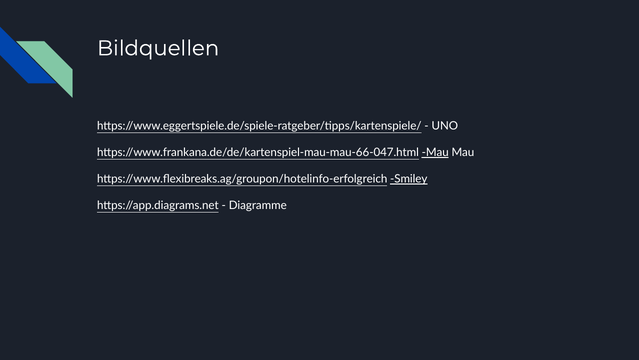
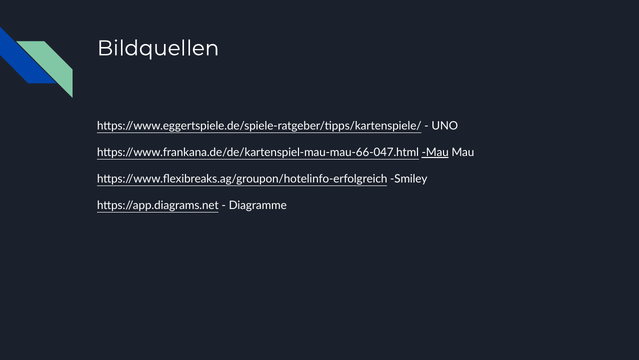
Smiley underline: present -> none
